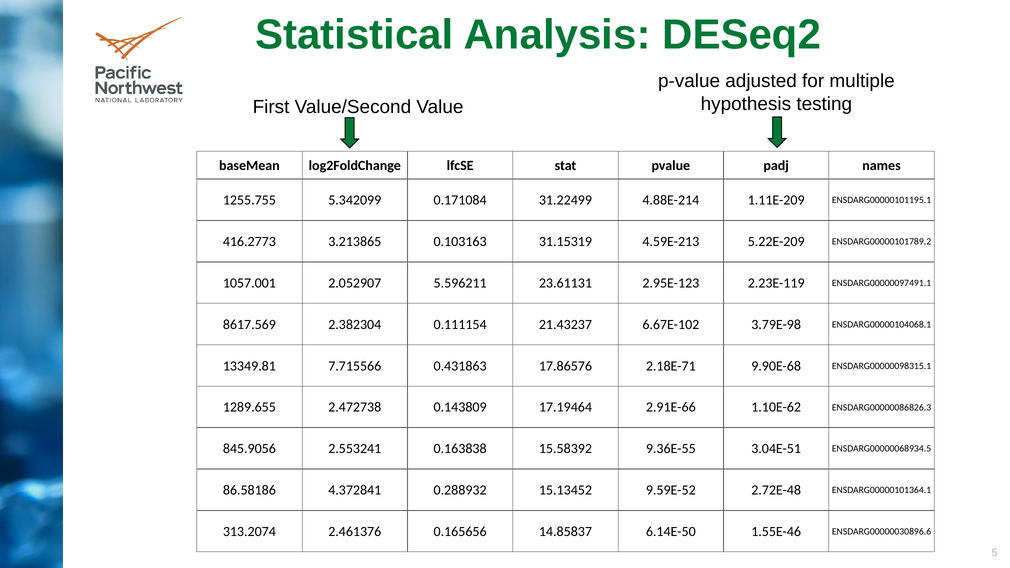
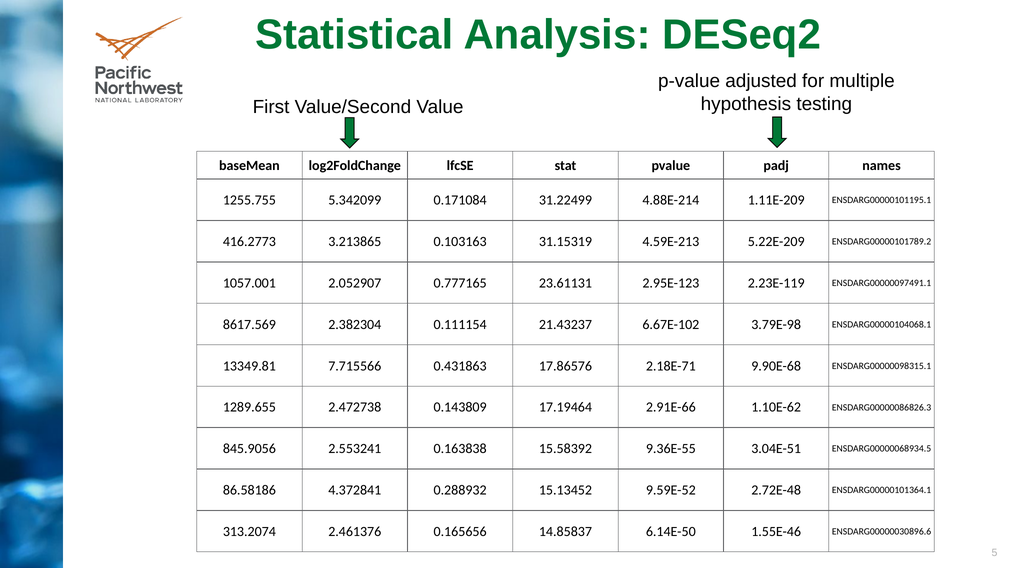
5.596211: 5.596211 -> 0.777165
